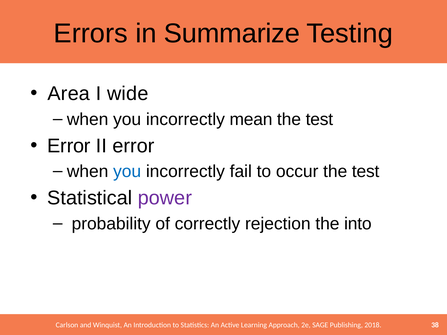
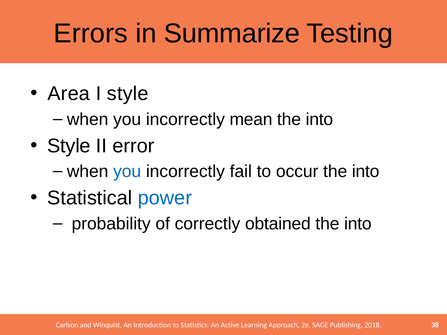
I wide: wide -> style
test at (319, 119): test -> into
Error at (69, 146): Error -> Style
test at (366, 172): test -> into
power colour: purple -> blue
rejection: rejection -> obtained
